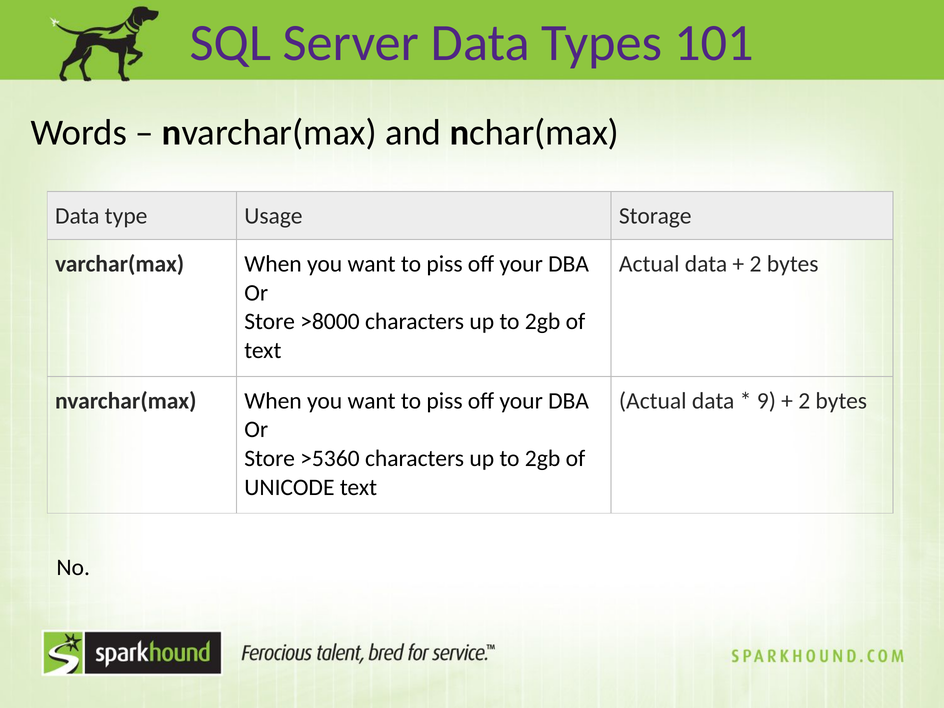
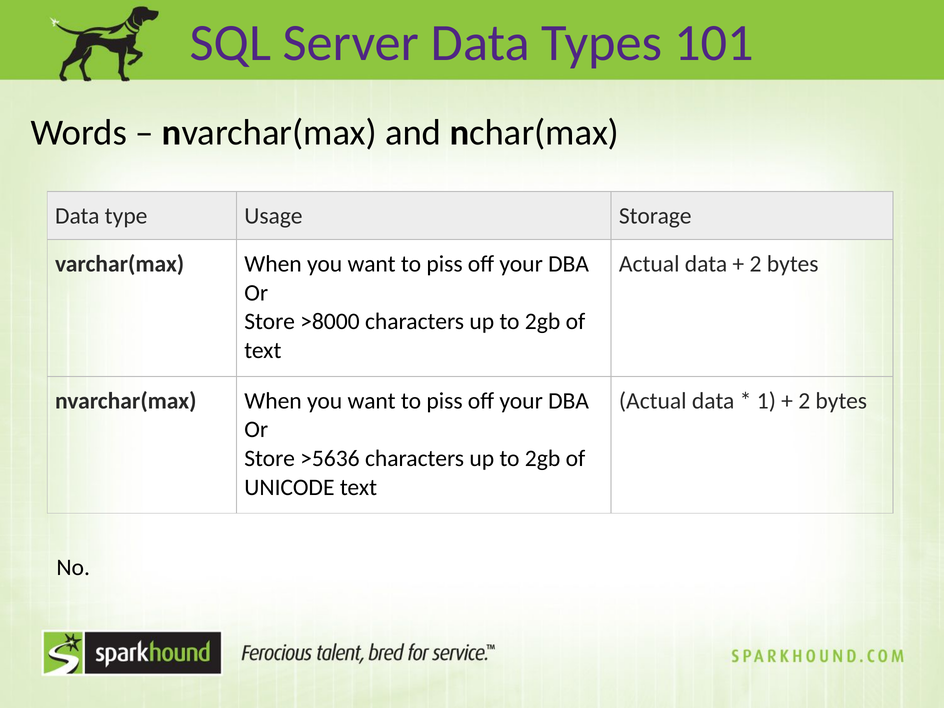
9: 9 -> 1
>5360: >5360 -> >5636
